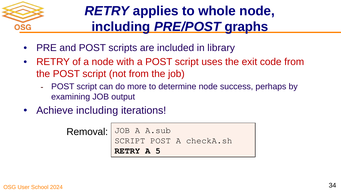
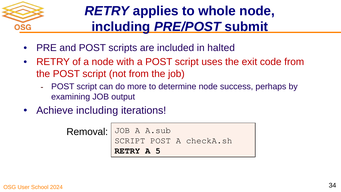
graphs: graphs -> submit
library: library -> halted
